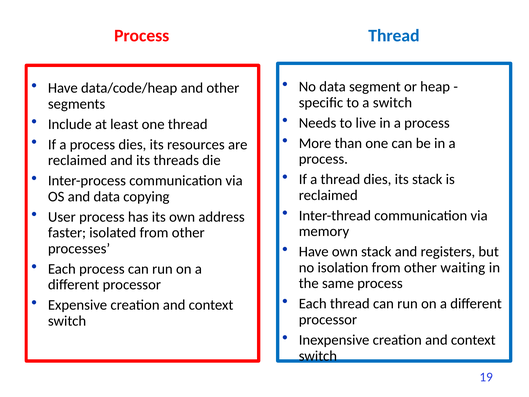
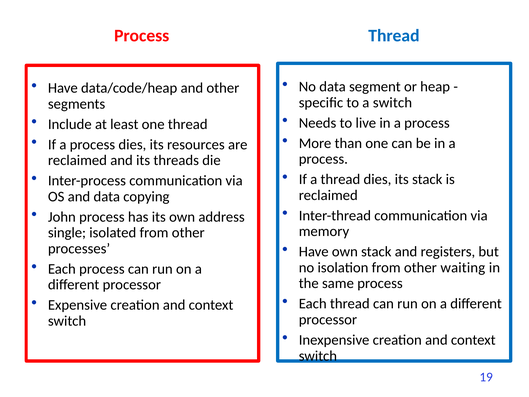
User: User -> John
faster: faster -> single
